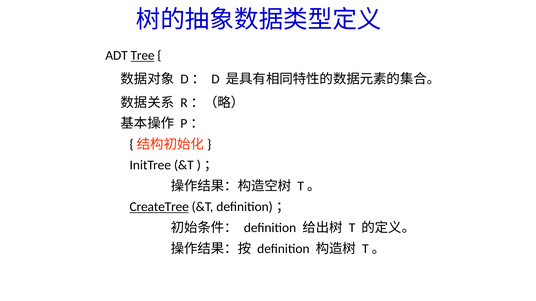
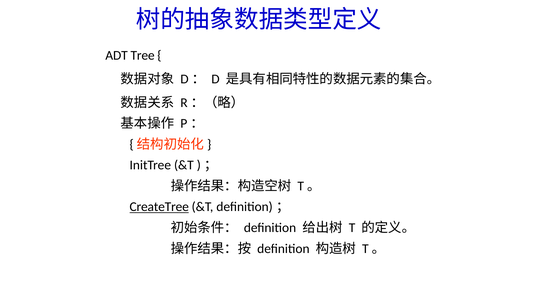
Tree underline: present -> none
